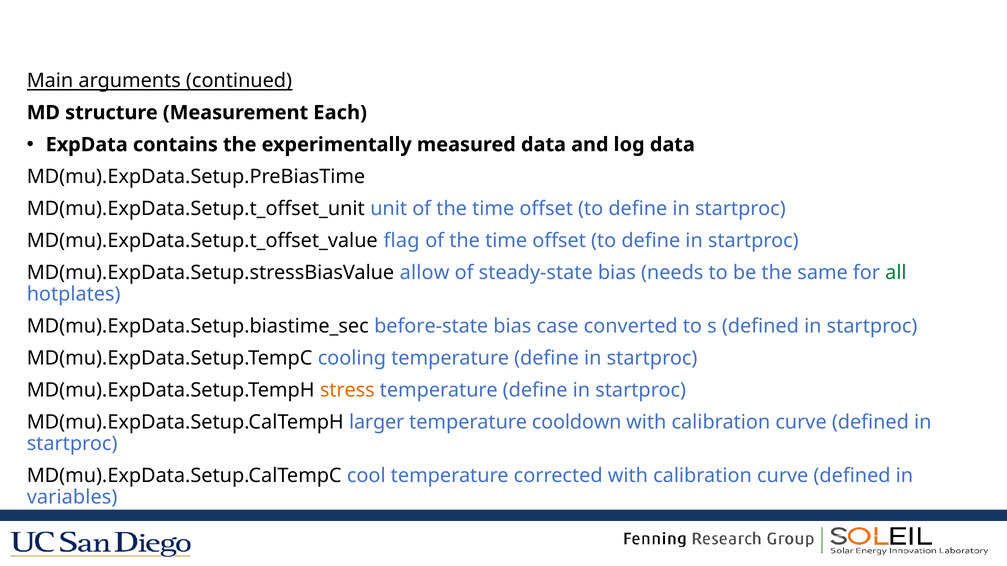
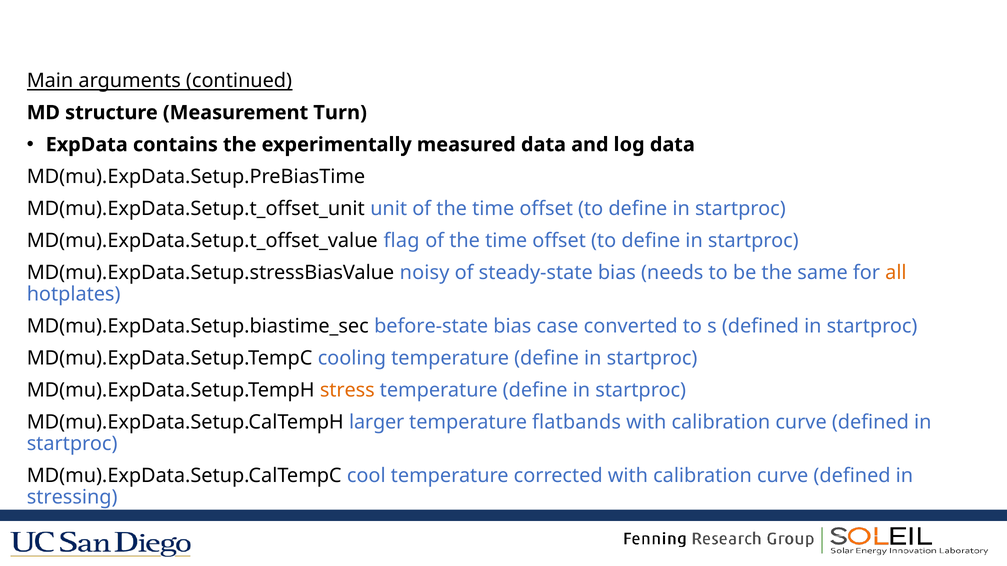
Each: Each -> Turn
allow: allow -> noisy
all colour: green -> orange
cooldown: cooldown -> flatbands
variables: variables -> stressing
